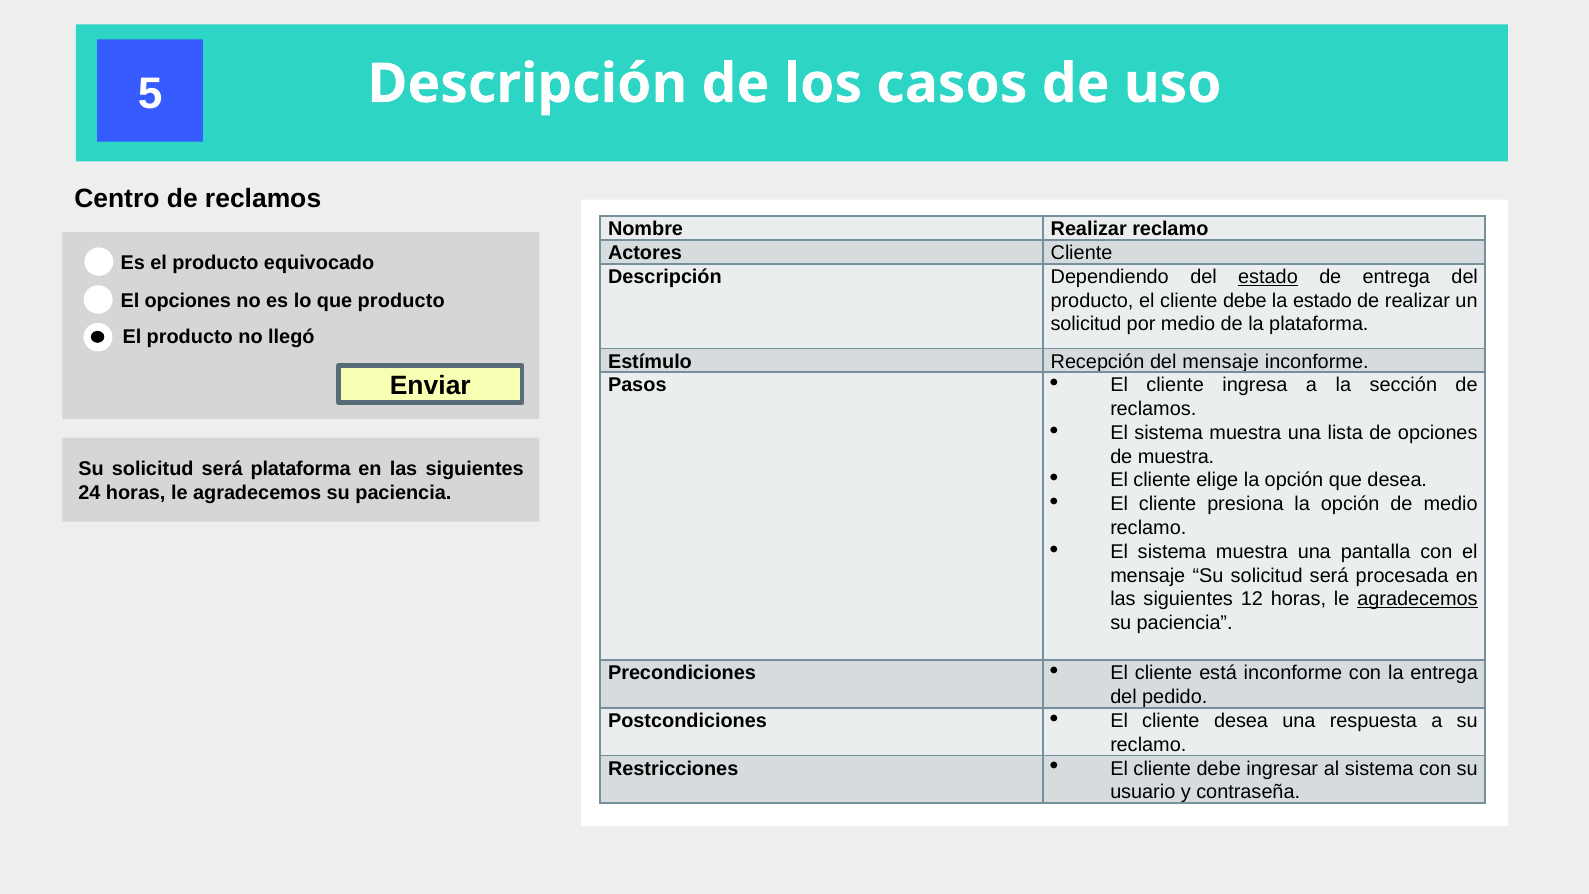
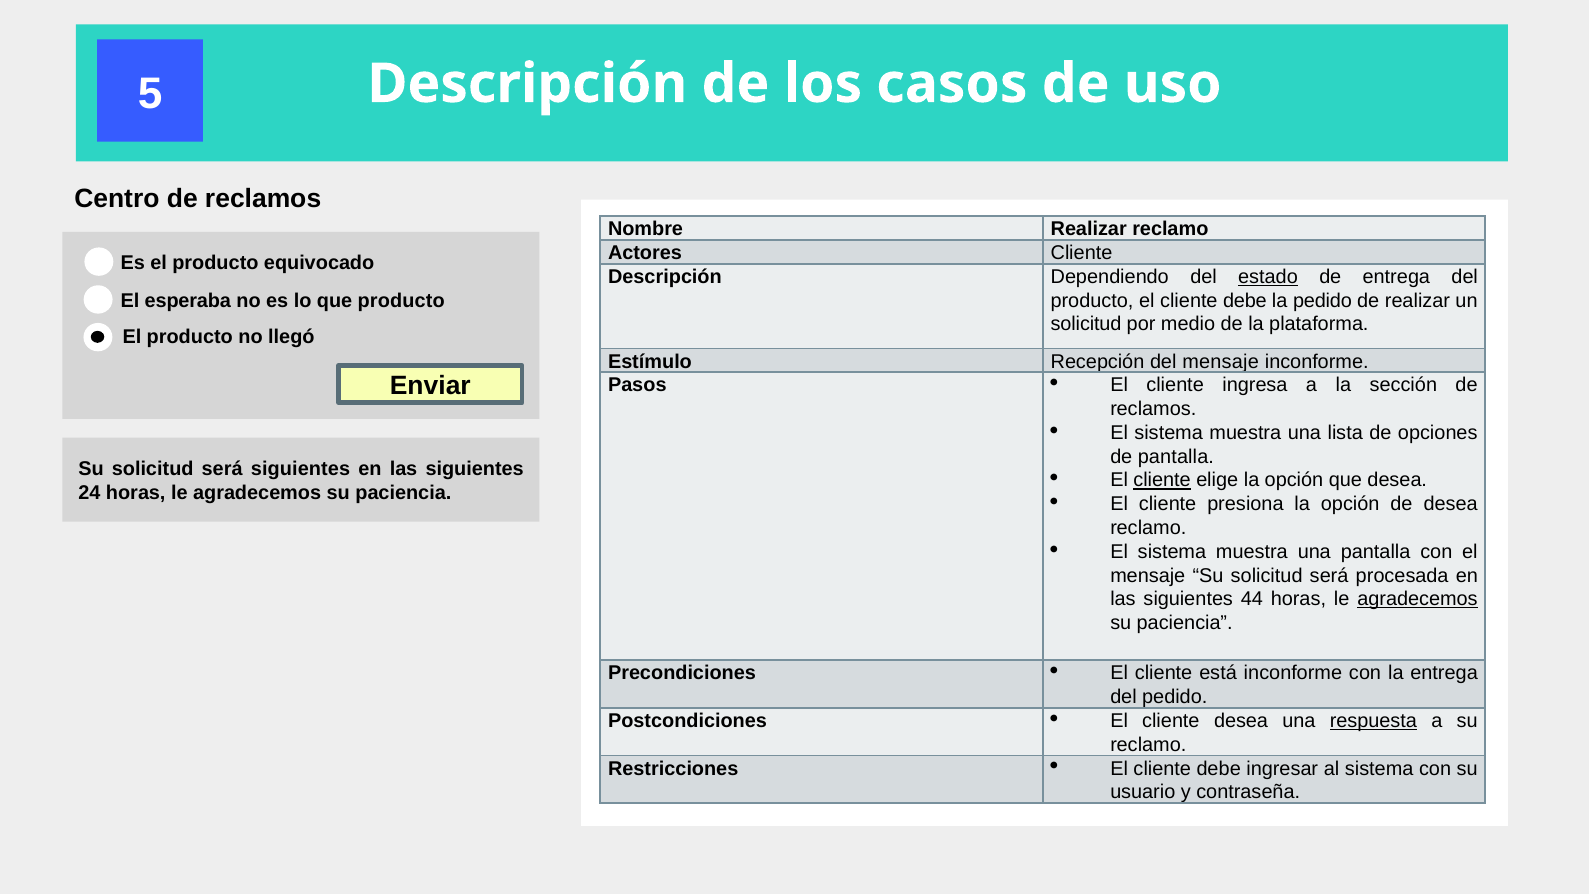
la estado: estado -> pedido
El opciones: opciones -> esperaba
de muestra: muestra -> pantalla
será plataforma: plataforma -> siguientes
cliente at (1162, 480) underline: none -> present
de medio: medio -> desea
12: 12 -> 44
respuesta underline: none -> present
